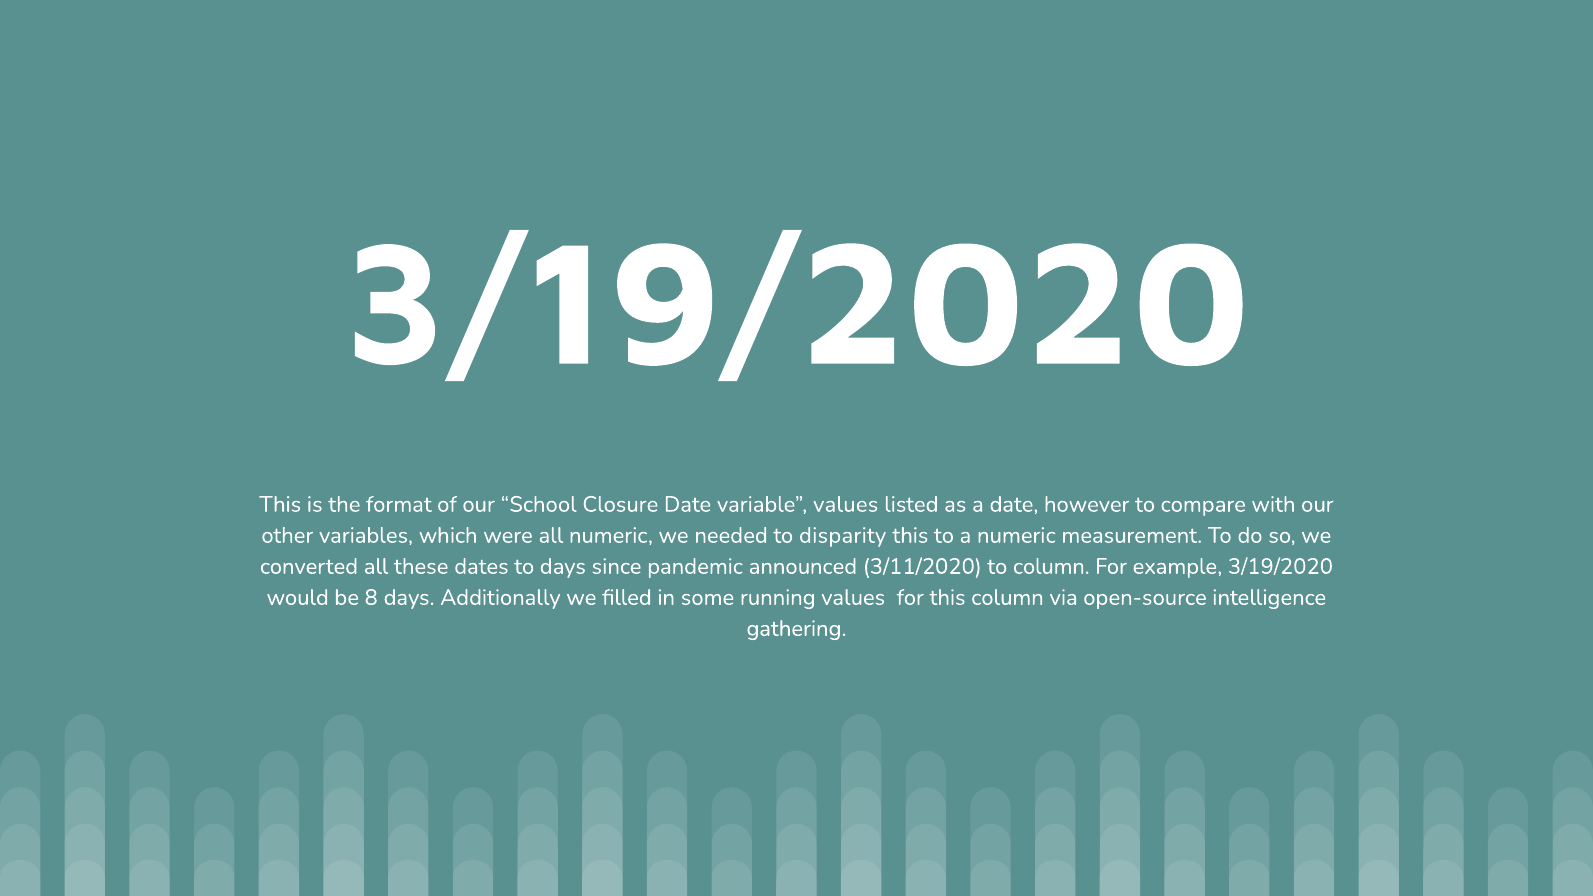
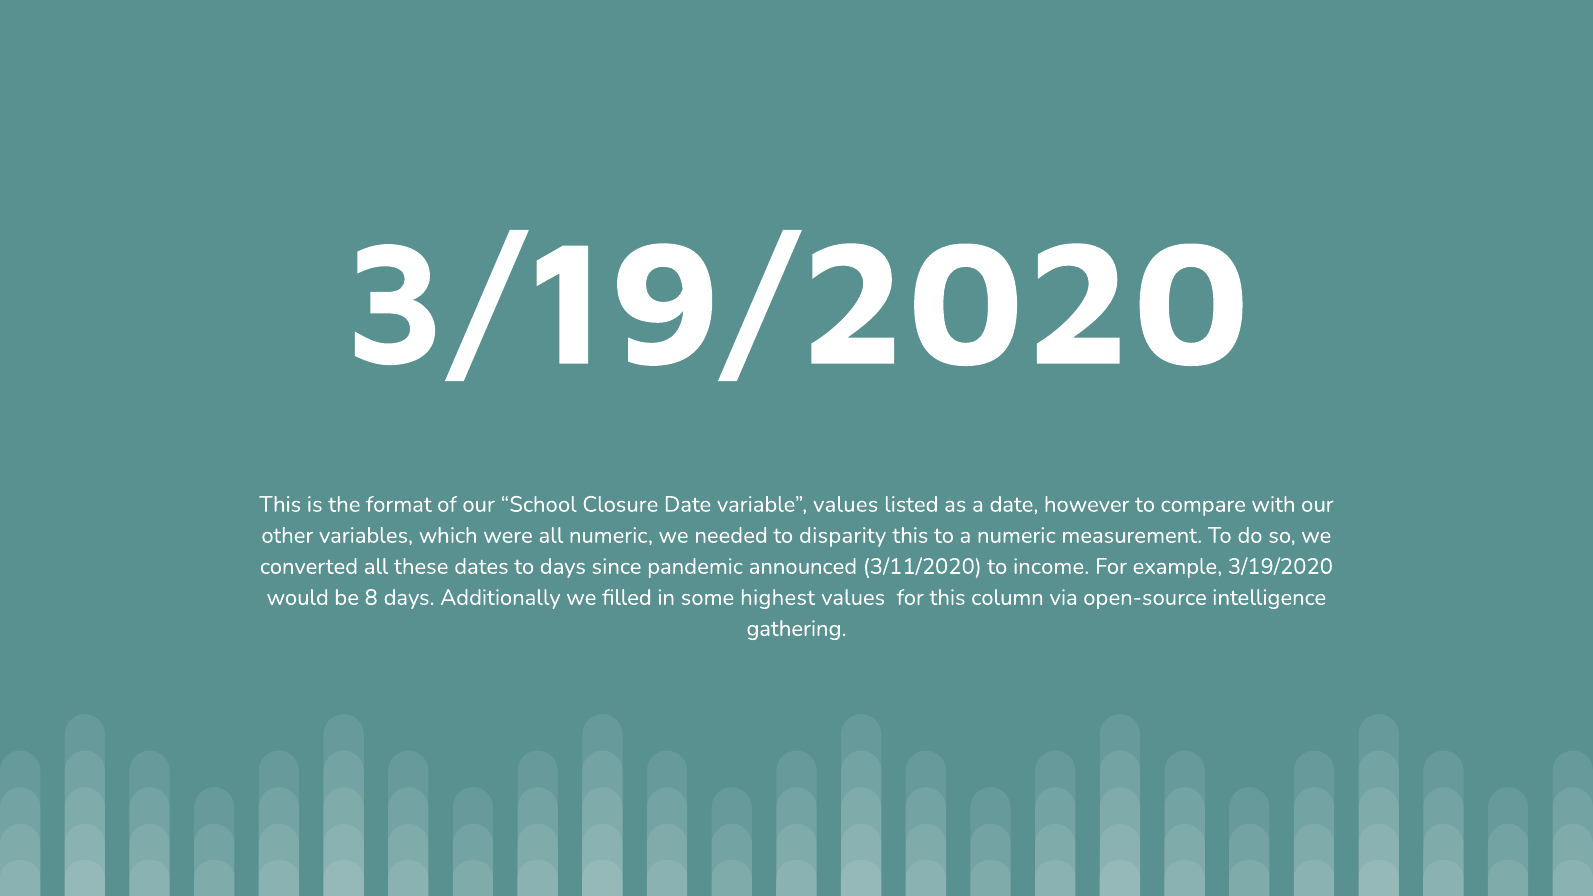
to column: column -> income
running: running -> highest
